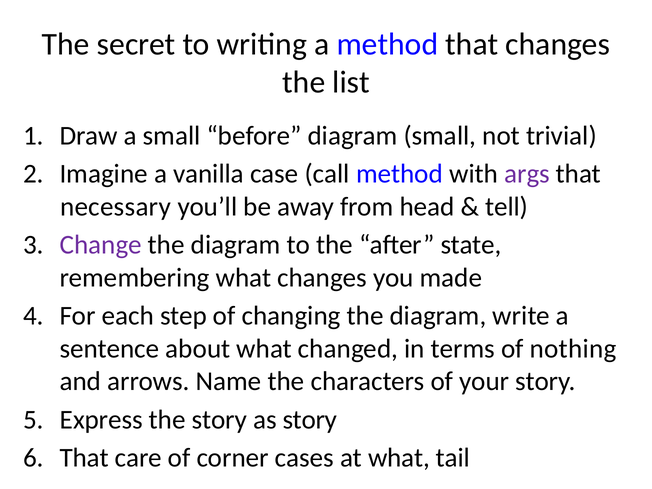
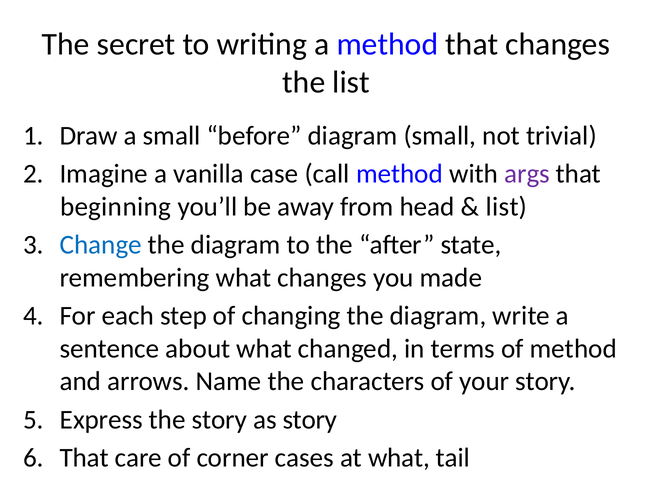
necessary: necessary -> beginning
tell at (507, 207): tell -> list
Change colour: purple -> blue
of nothing: nothing -> method
